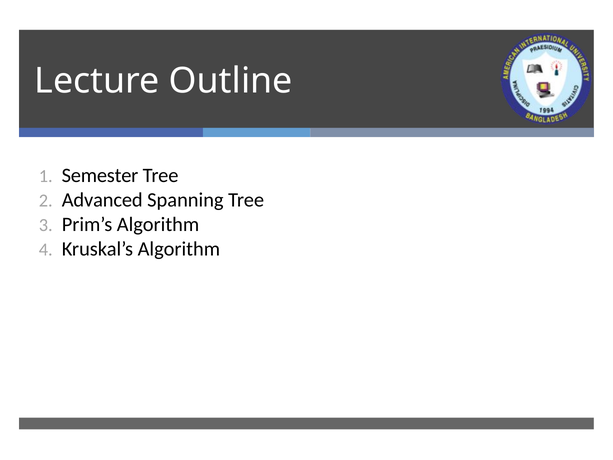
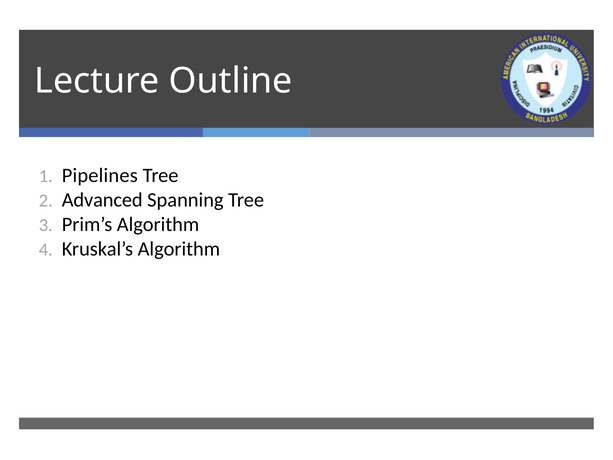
Semester: Semester -> Pipelines
